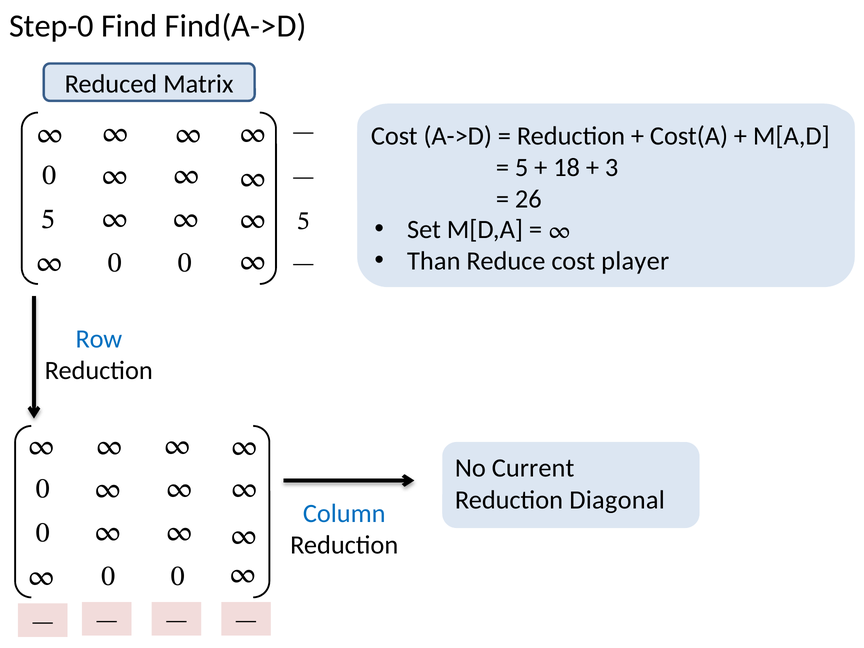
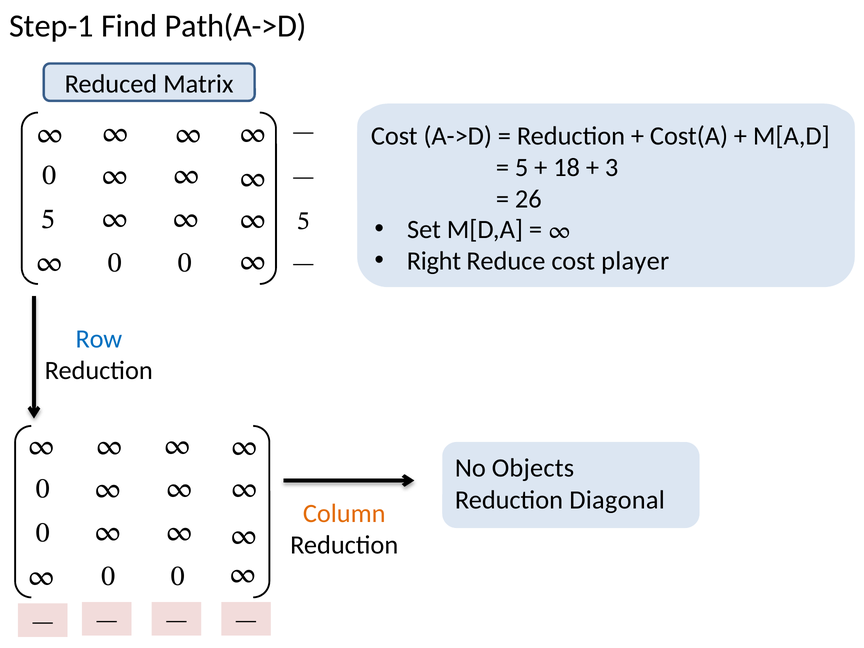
Step-0 at (51, 26): Step-0 -> Step-1
Find(A->D: Find(A->D -> Path(A->D
Than: Than -> Right
Current: Current -> Objects
Column at (344, 514) colour: blue -> orange
